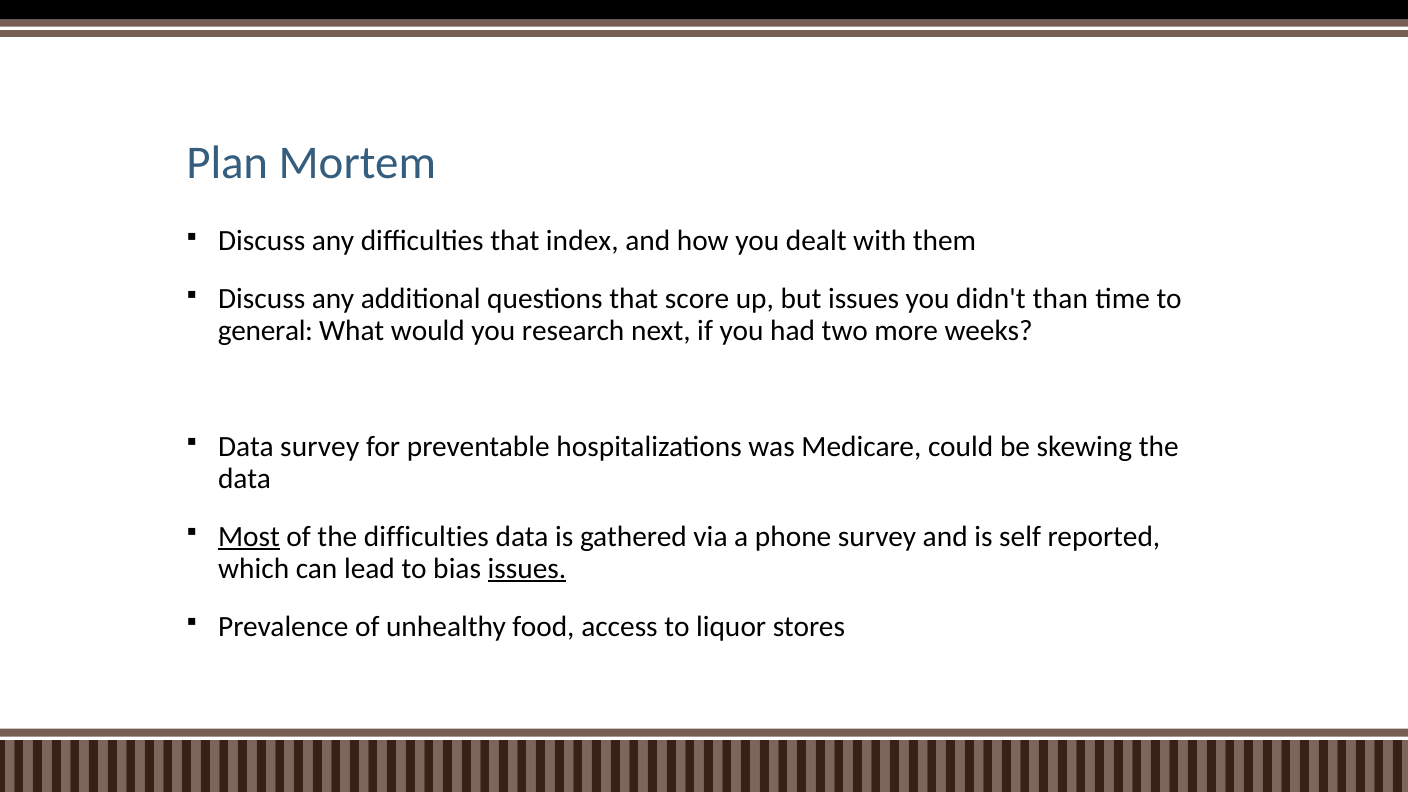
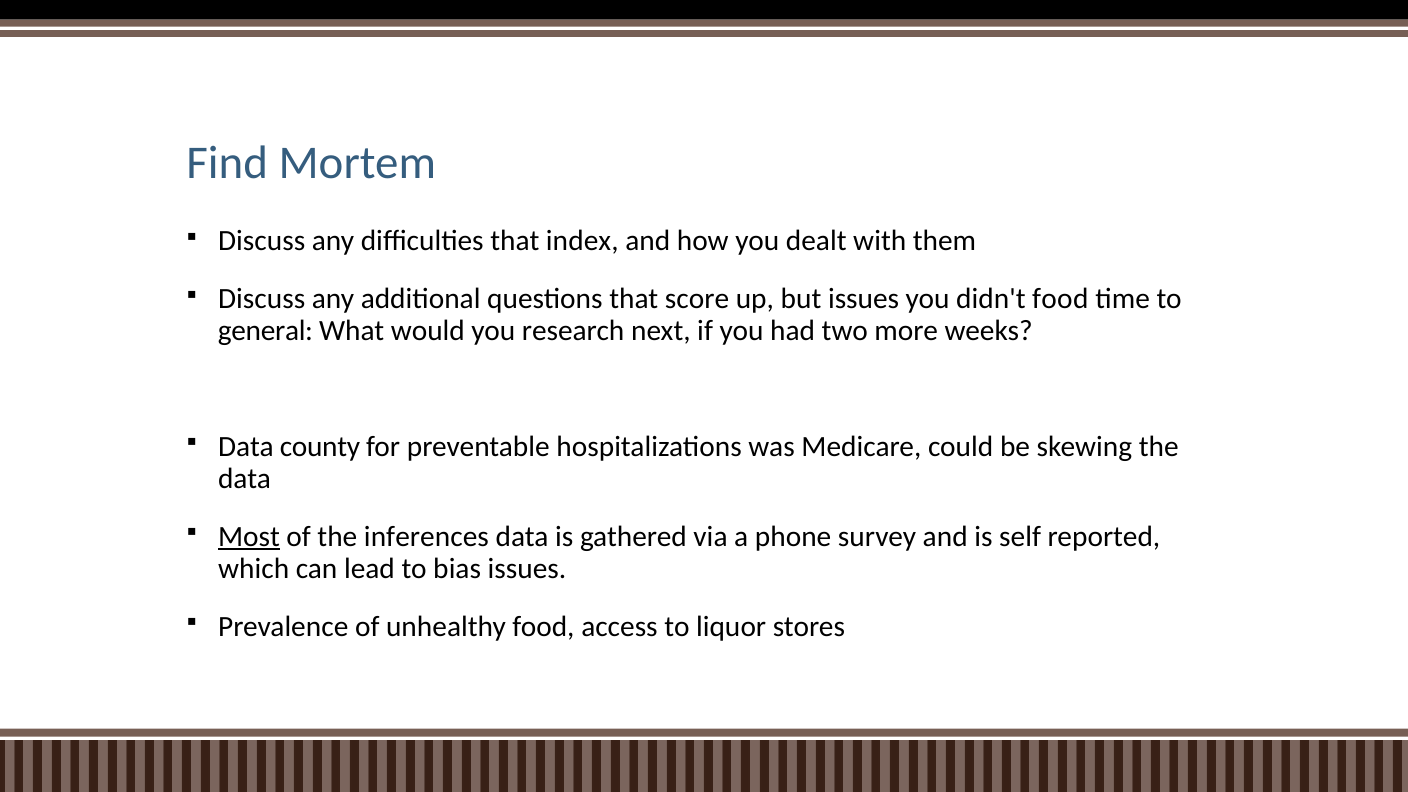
Plan: Plan -> Find
didn't than: than -> food
Data survey: survey -> county
the difficulties: difficulties -> inferences
issues at (527, 568) underline: present -> none
